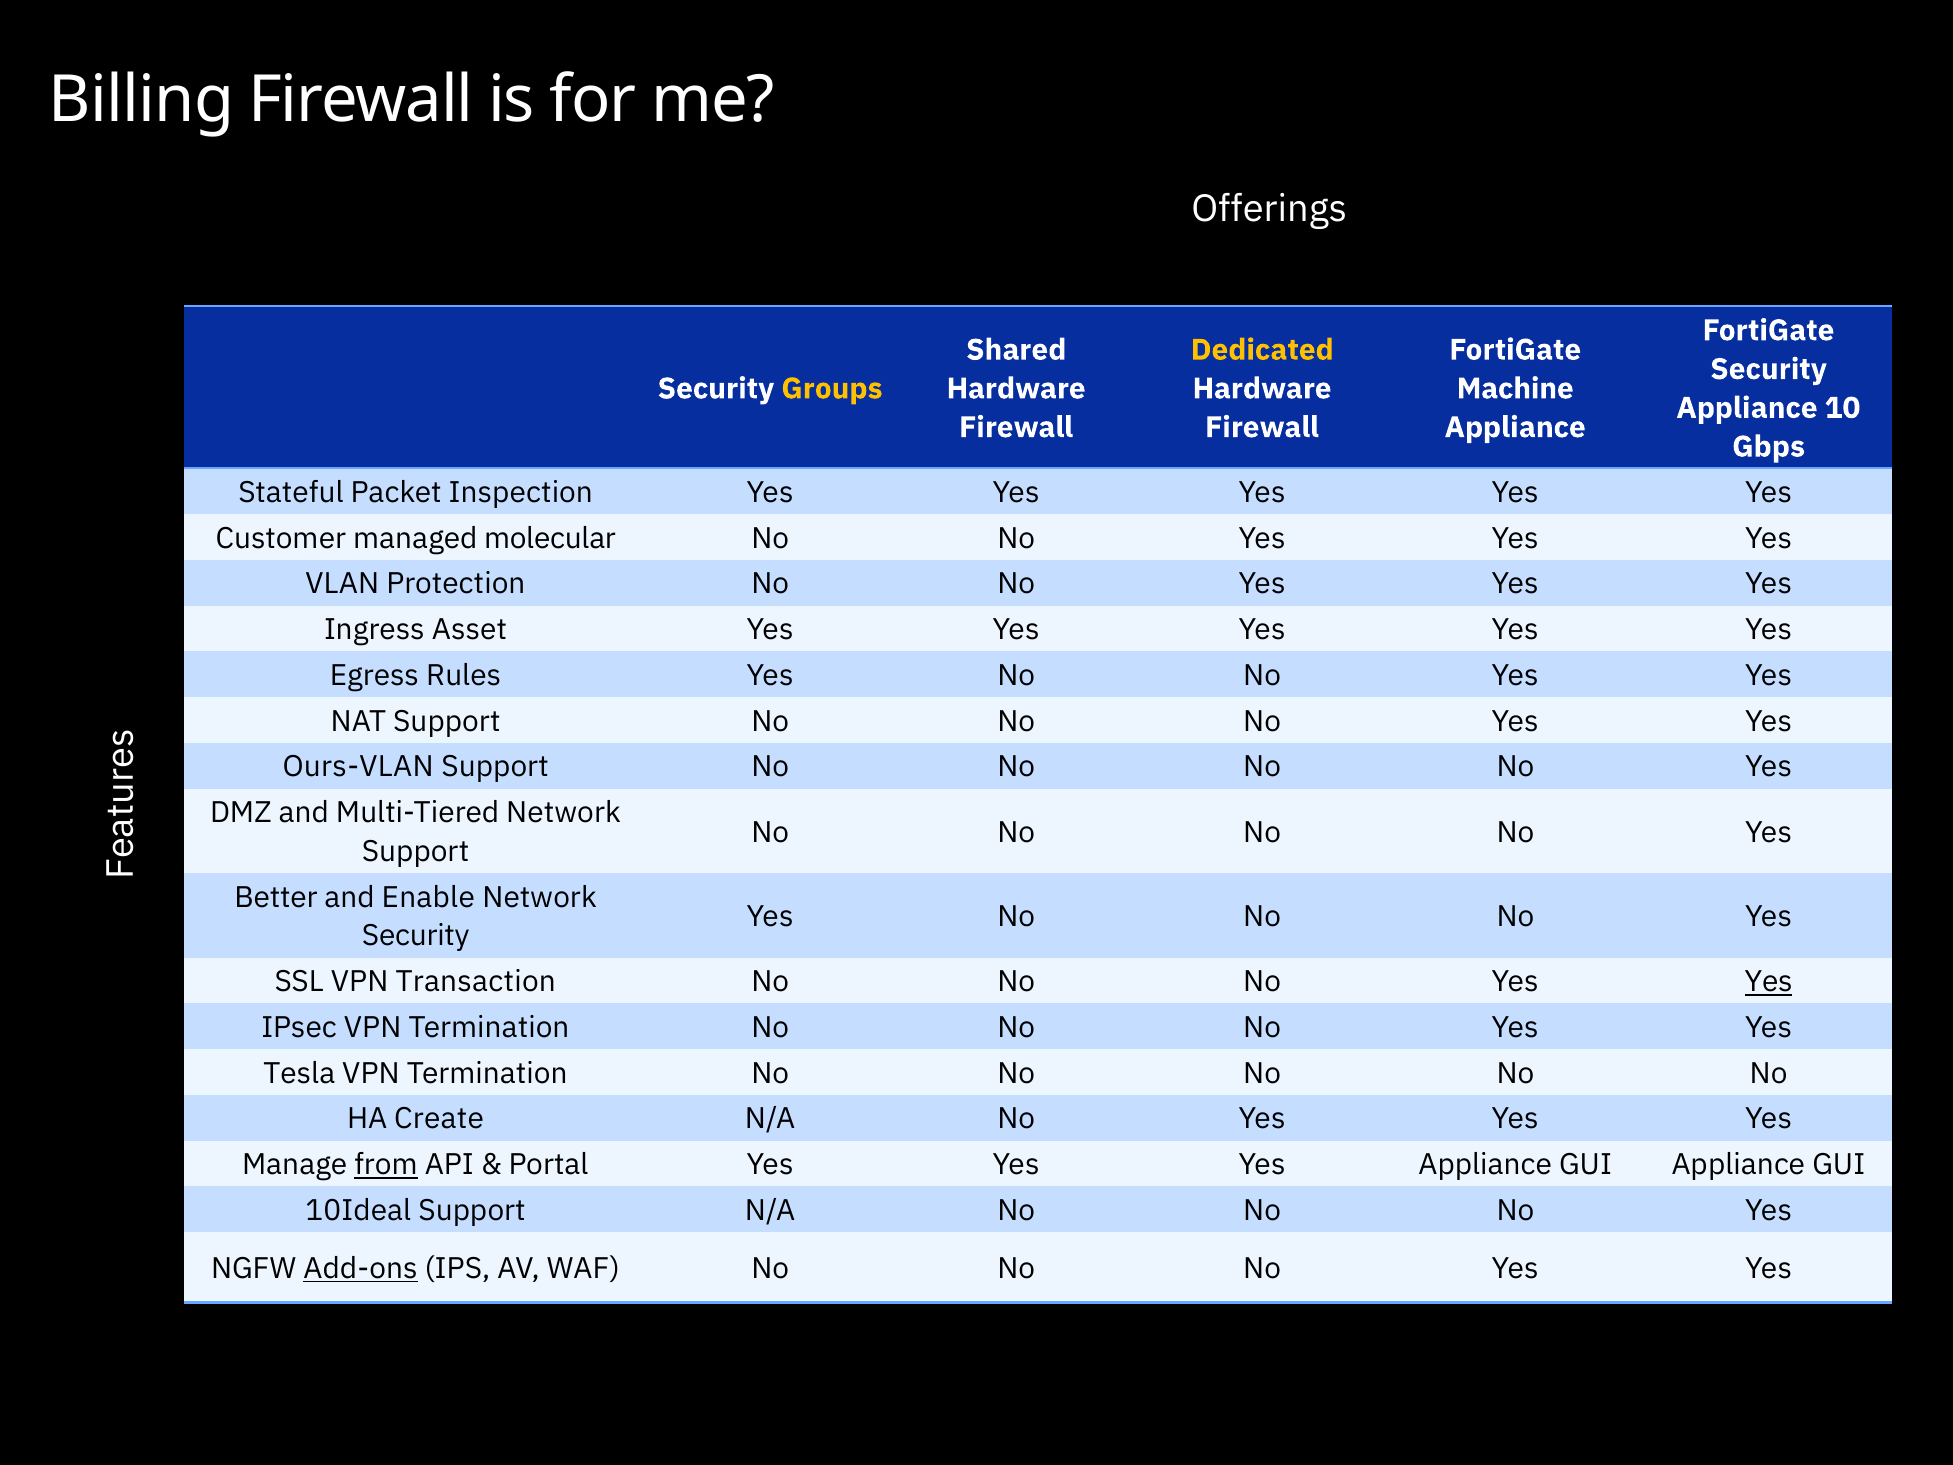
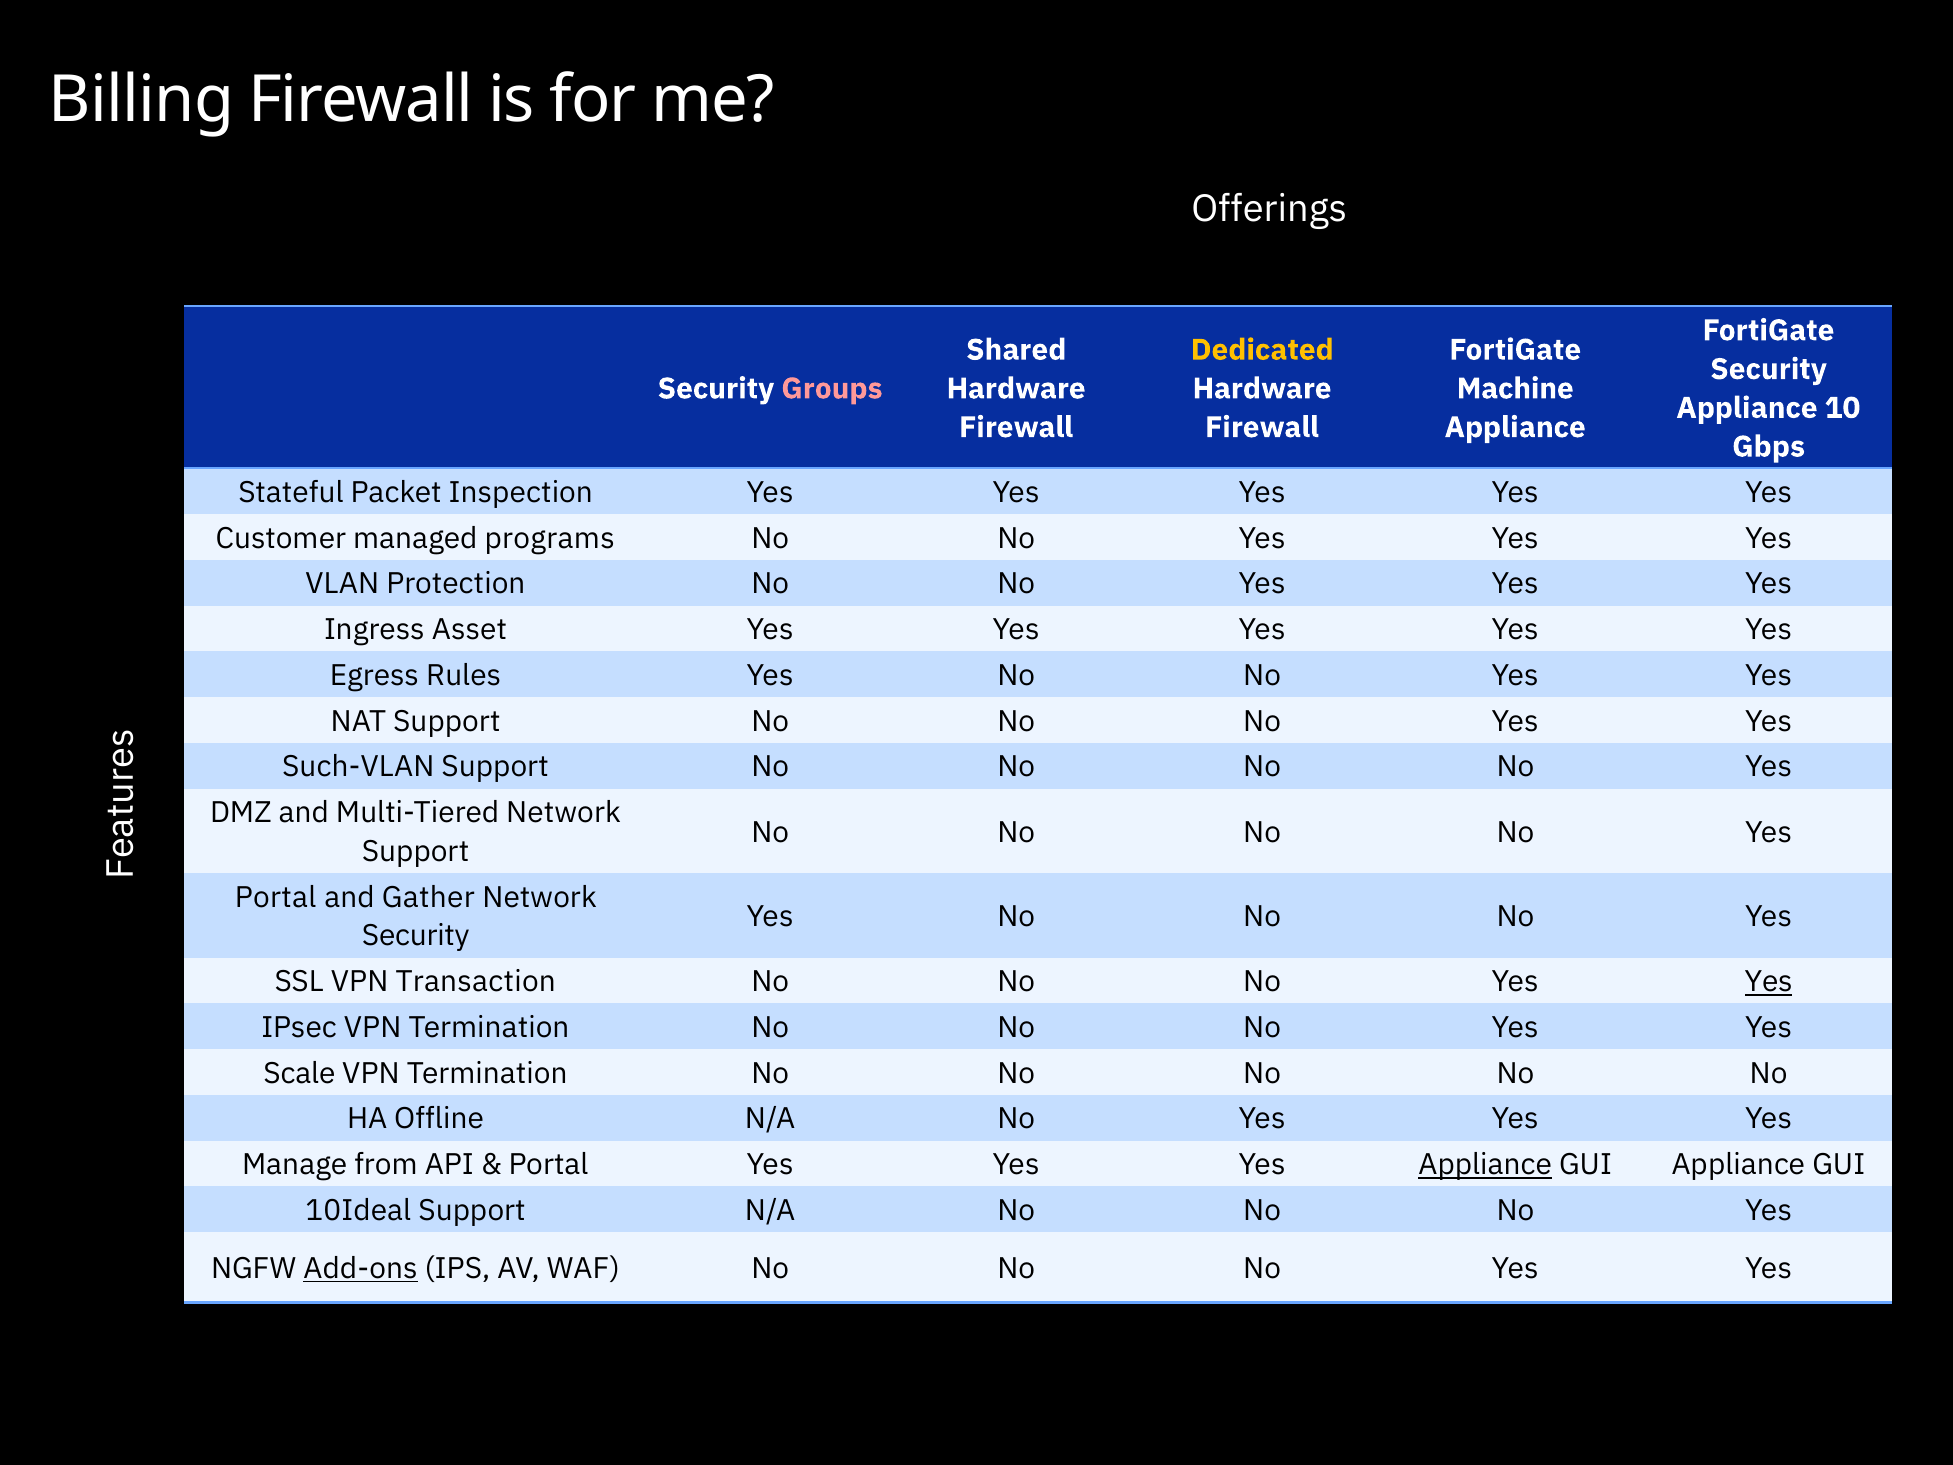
Groups colour: yellow -> pink
molecular: molecular -> programs
Ours-VLAN: Ours-VLAN -> Such-VLAN
Better at (276, 897): Better -> Portal
Enable: Enable -> Gather
Tesla: Tesla -> Scale
Create: Create -> Offline
from underline: present -> none
Appliance at (1485, 1165) underline: none -> present
